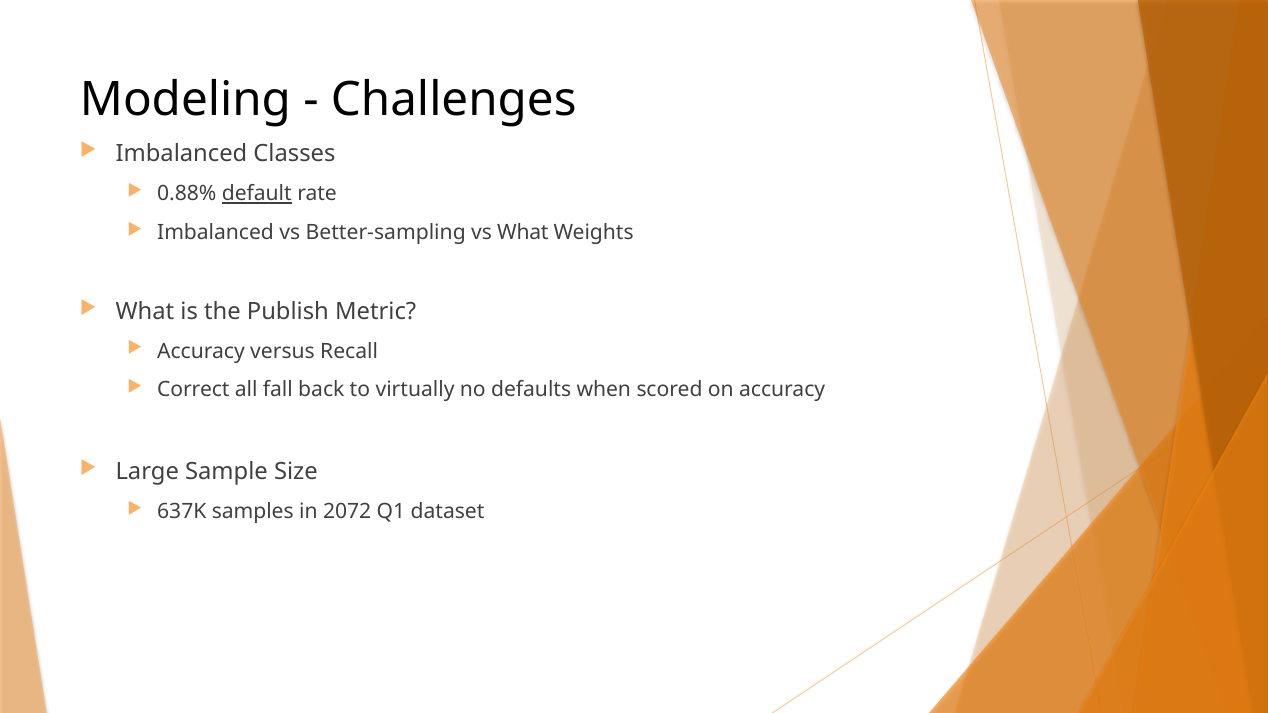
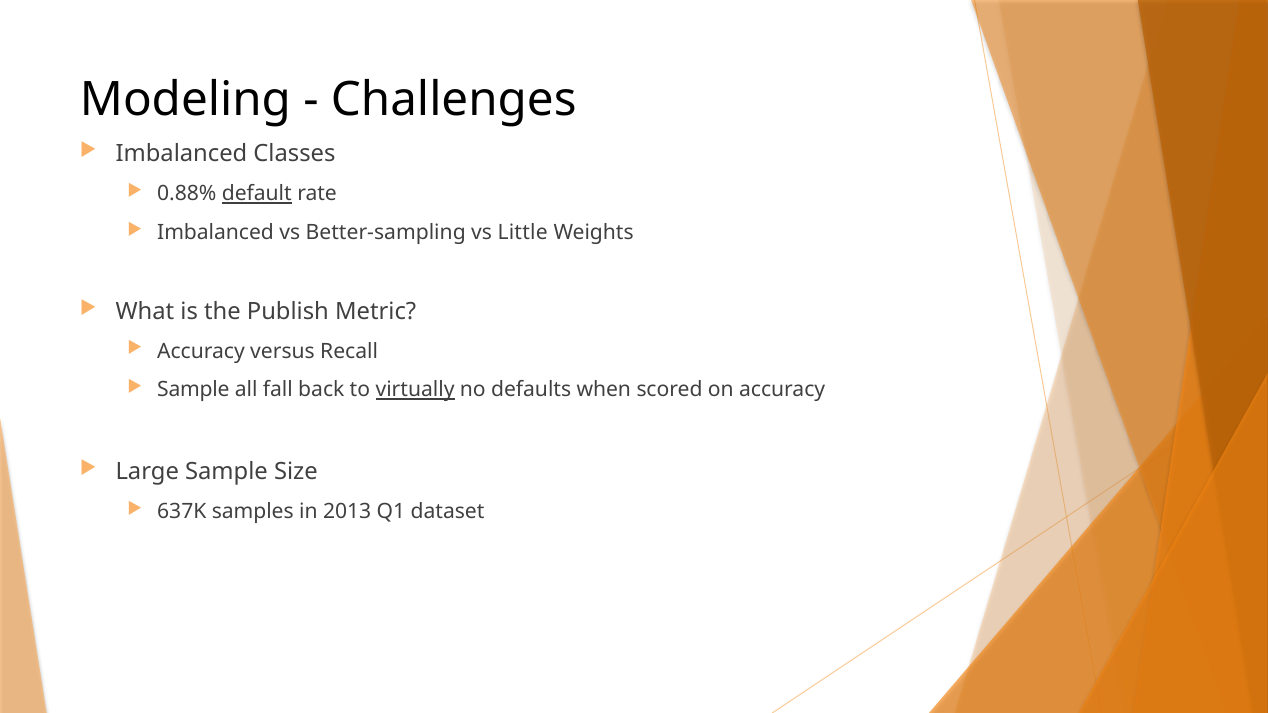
vs What: What -> Little
Correct at (193, 390): Correct -> Sample
virtually underline: none -> present
2072: 2072 -> 2013
